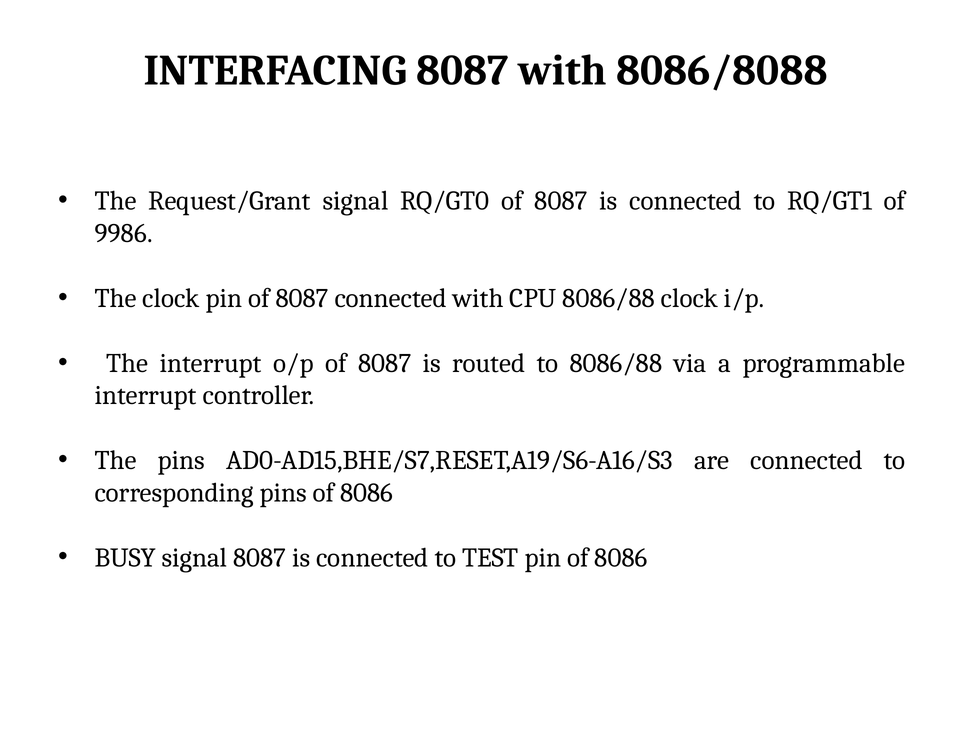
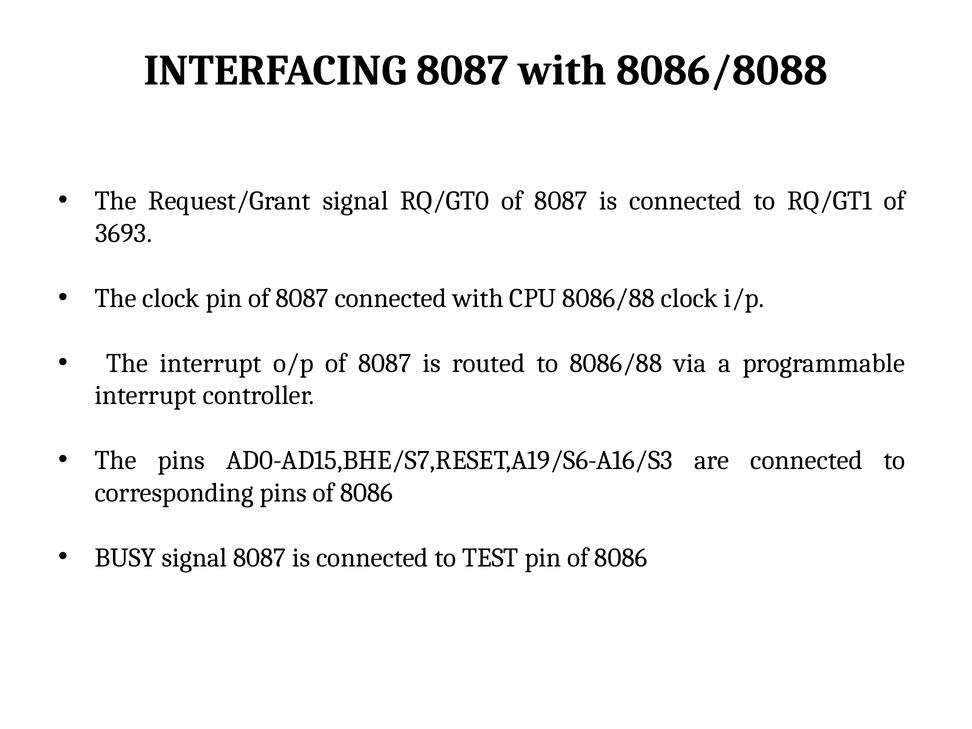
9986: 9986 -> 3693
